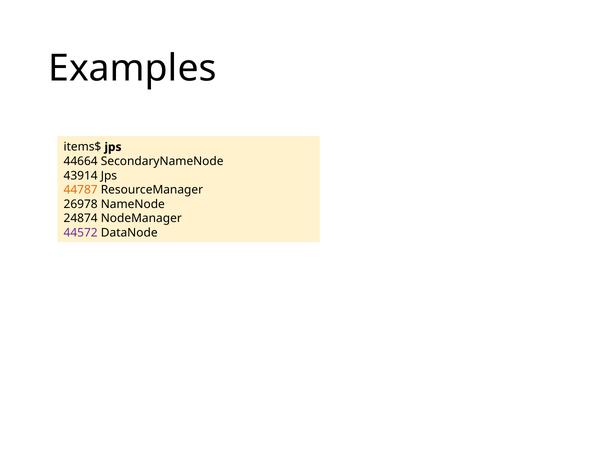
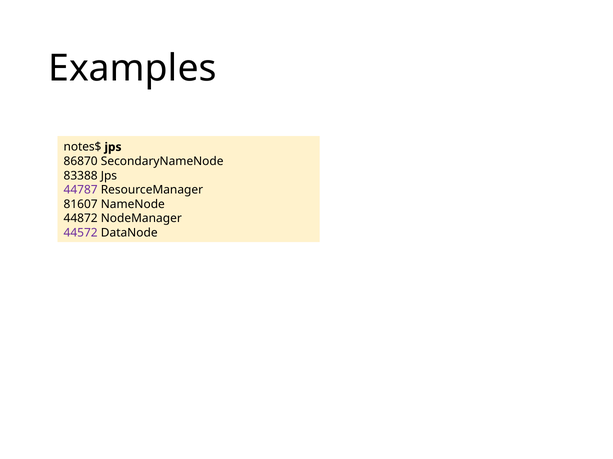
items$: items$ -> notes$
44664: 44664 -> 86870
43914: 43914 -> 83388
44787 colour: orange -> purple
26978: 26978 -> 81607
24874: 24874 -> 44872
